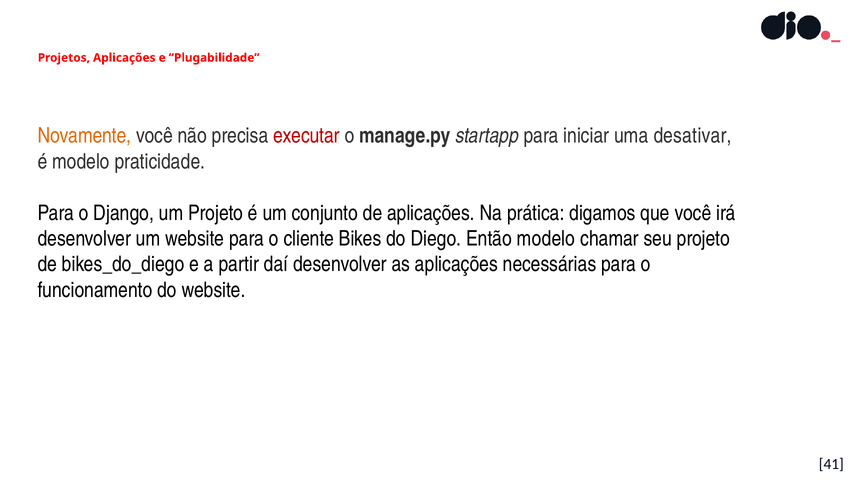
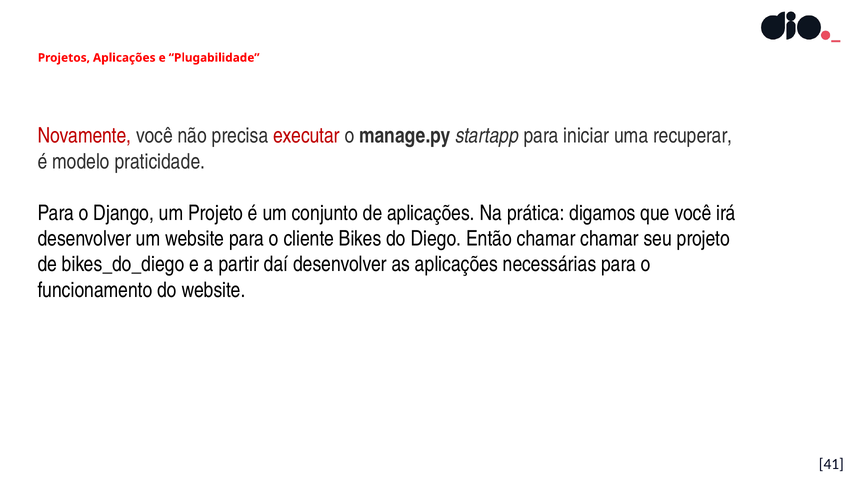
Novamente colour: orange -> red
desativar: desativar -> recuperar
Então modelo: modelo -> chamar
